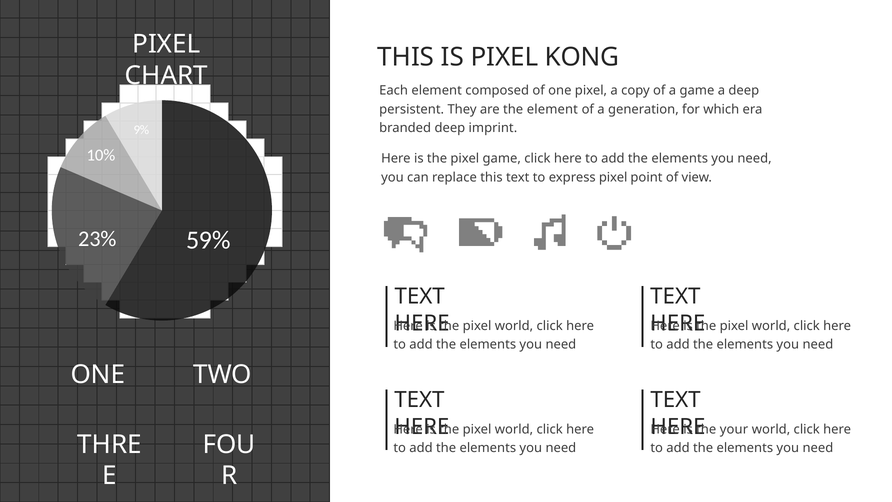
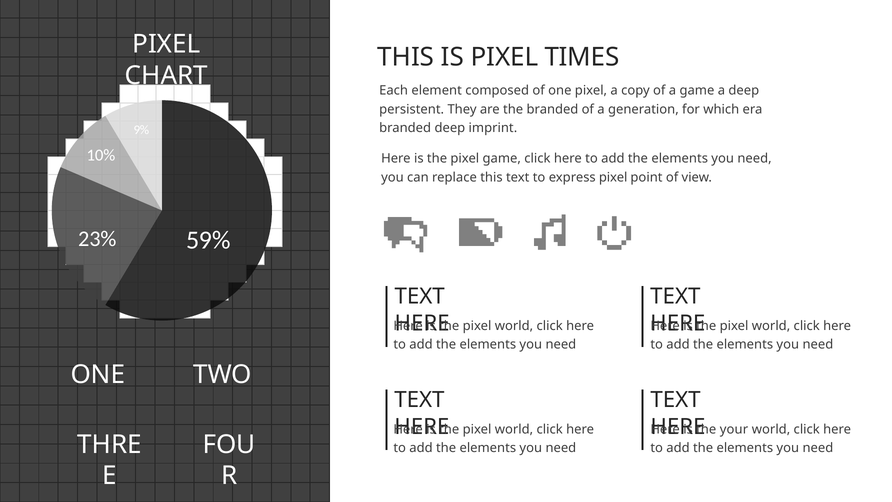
KONG: KONG -> TIMES
the element: element -> branded
